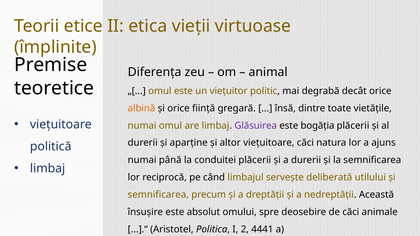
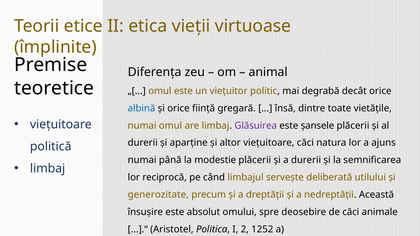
albină colour: orange -> blue
bogăția: bogăția -> șansele
conduitei: conduitei -> modestie
semnificarea at (158, 195): semnificarea -> generozitate
4441: 4441 -> 1252
